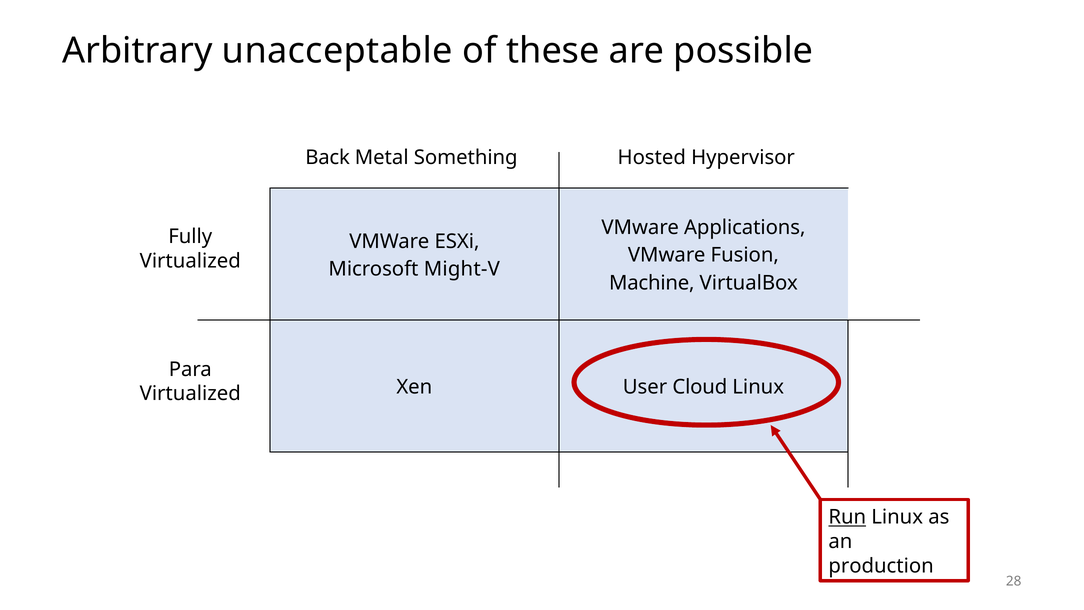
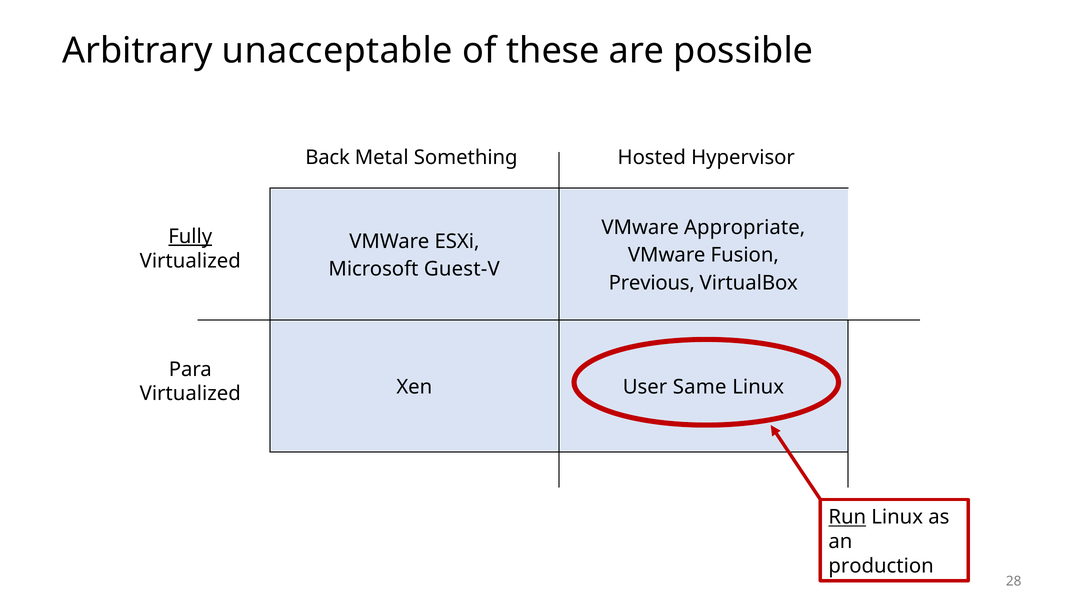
Applications: Applications -> Appropriate
Fully underline: none -> present
Might-V: Might-V -> Guest-V
Machine: Machine -> Previous
Cloud: Cloud -> Same
